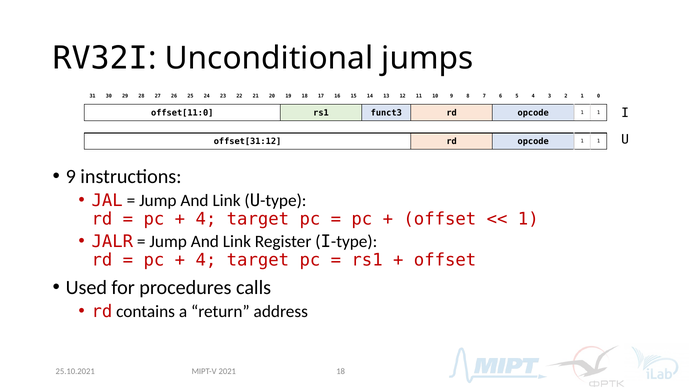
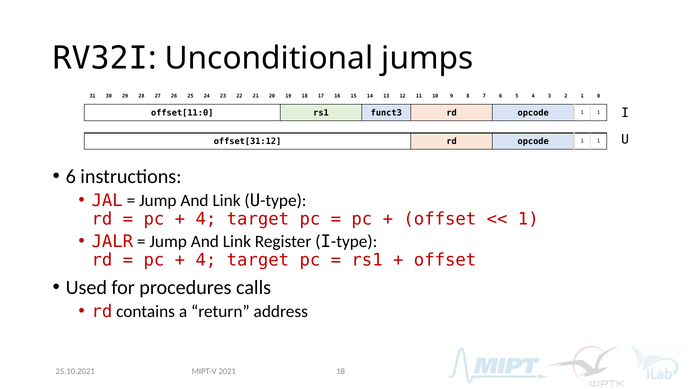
9 at (71, 176): 9 -> 6
